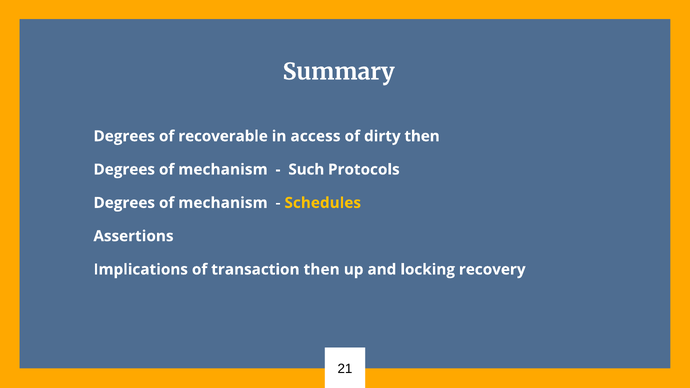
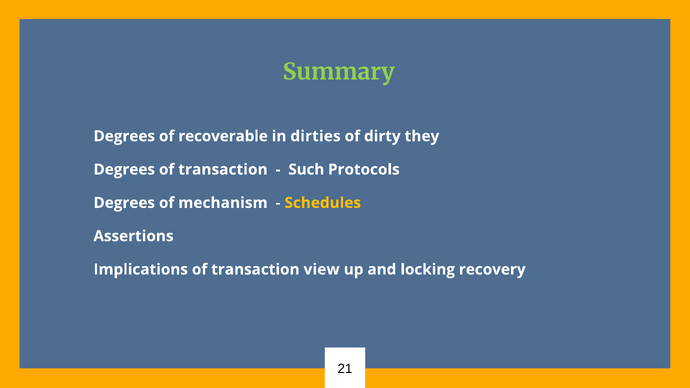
Summary colour: white -> light green
access: access -> dirties
dirty then: then -> they
mechanism at (223, 170): mechanism -> transaction
transaction then: then -> view
